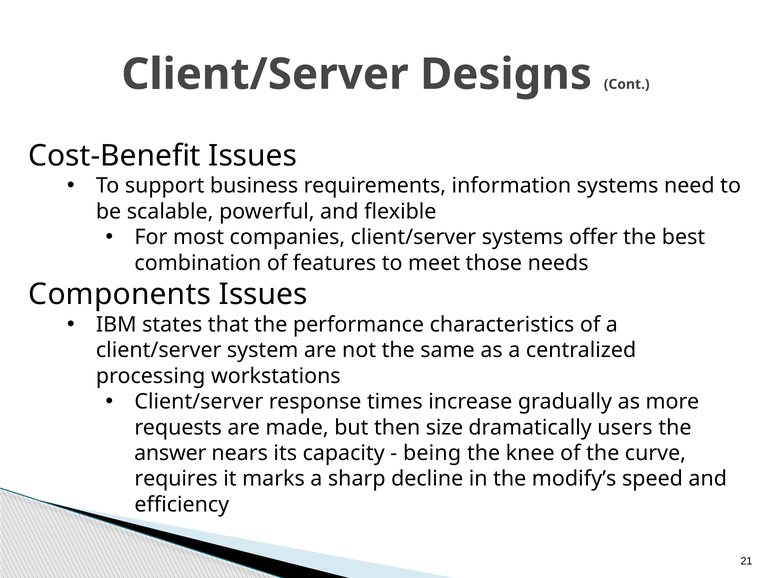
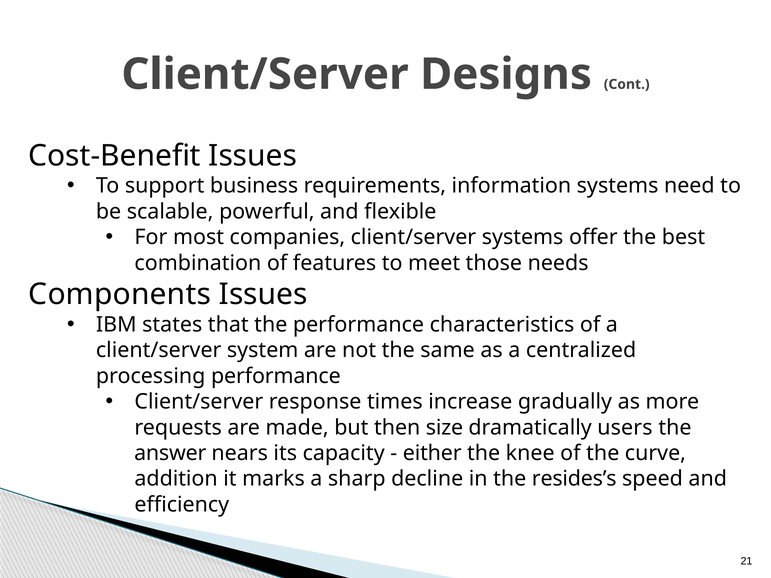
processing workstations: workstations -> performance
being: being -> either
requires: requires -> addition
modify’s: modify’s -> resides’s
